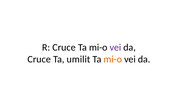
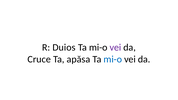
R Cruce: Cruce -> Duios
umilit: umilit -> apăsa
mi-o at (113, 59) colour: orange -> blue
